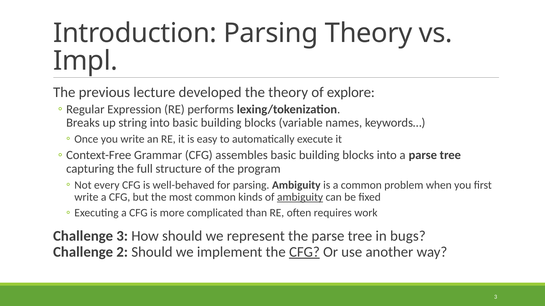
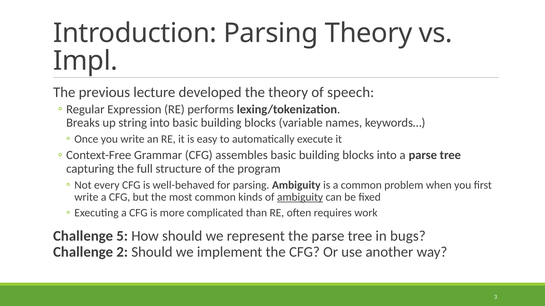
explore: explore -> speech
Challenge 3: 3 -> 5
CFG at (304, 252) underline: present -> none
